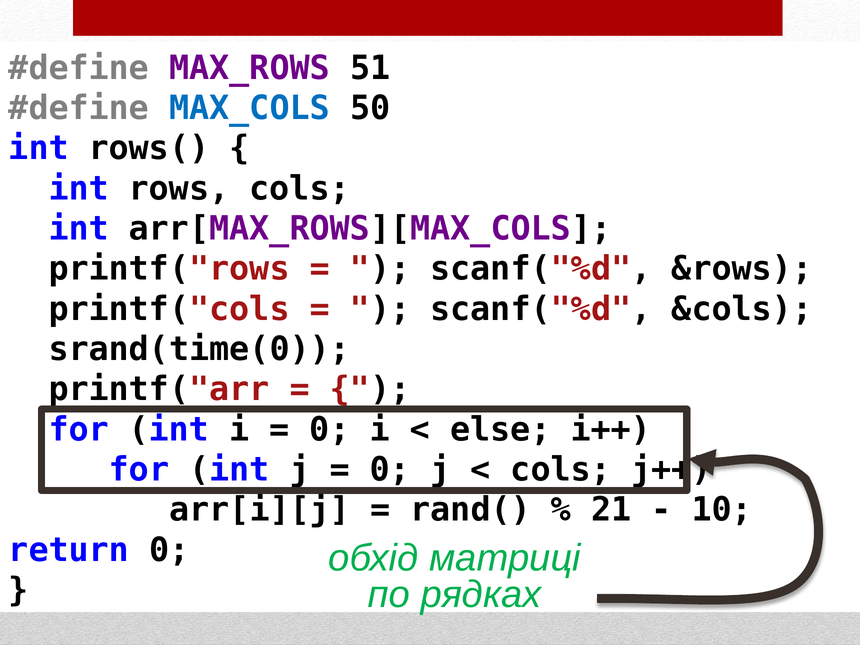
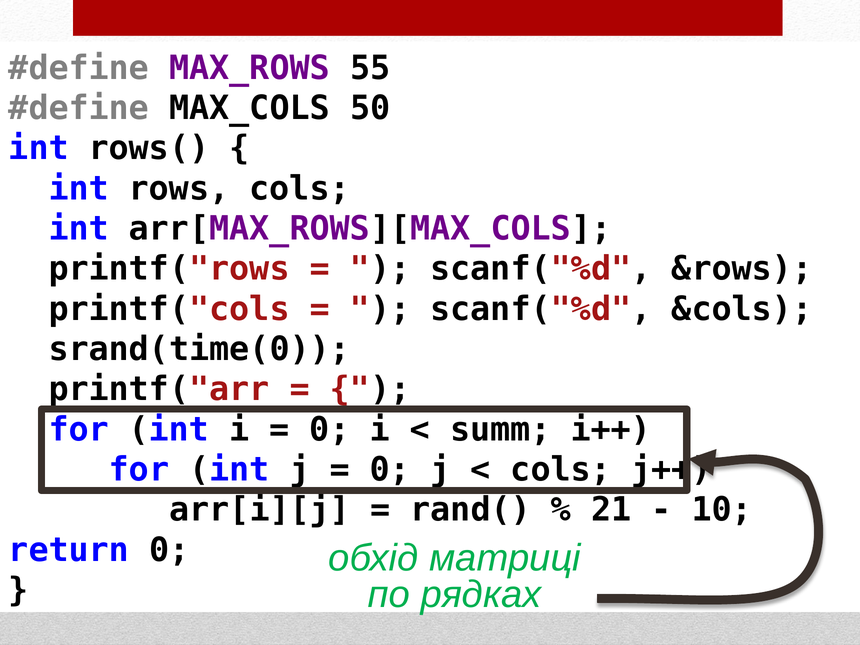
51: 51 -> 55
MAX_COLS colour: blue -> black
else: else -> summ
